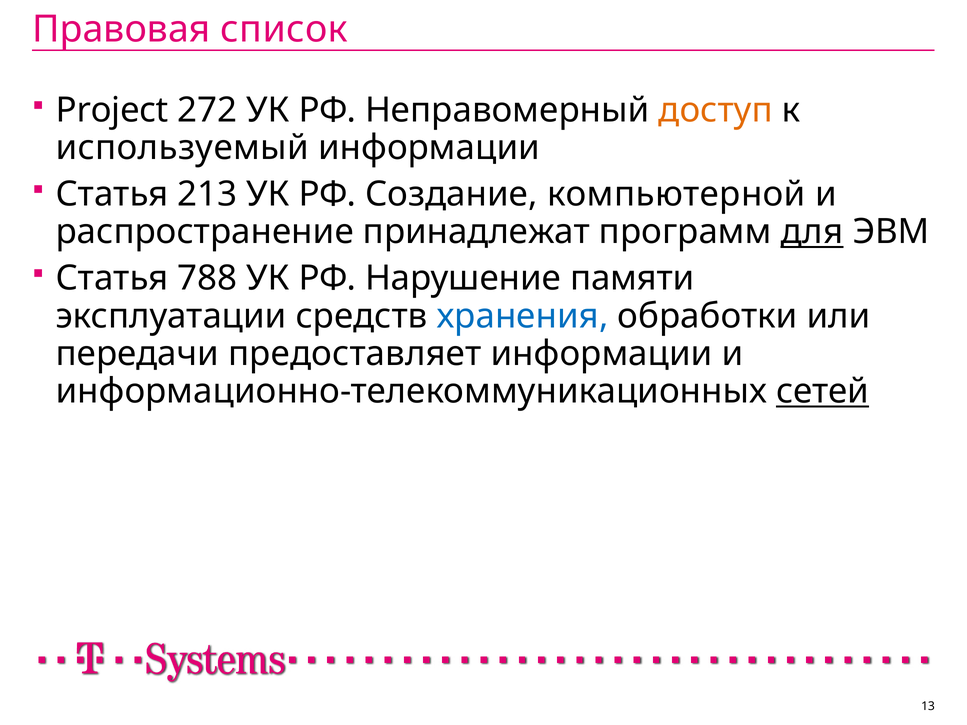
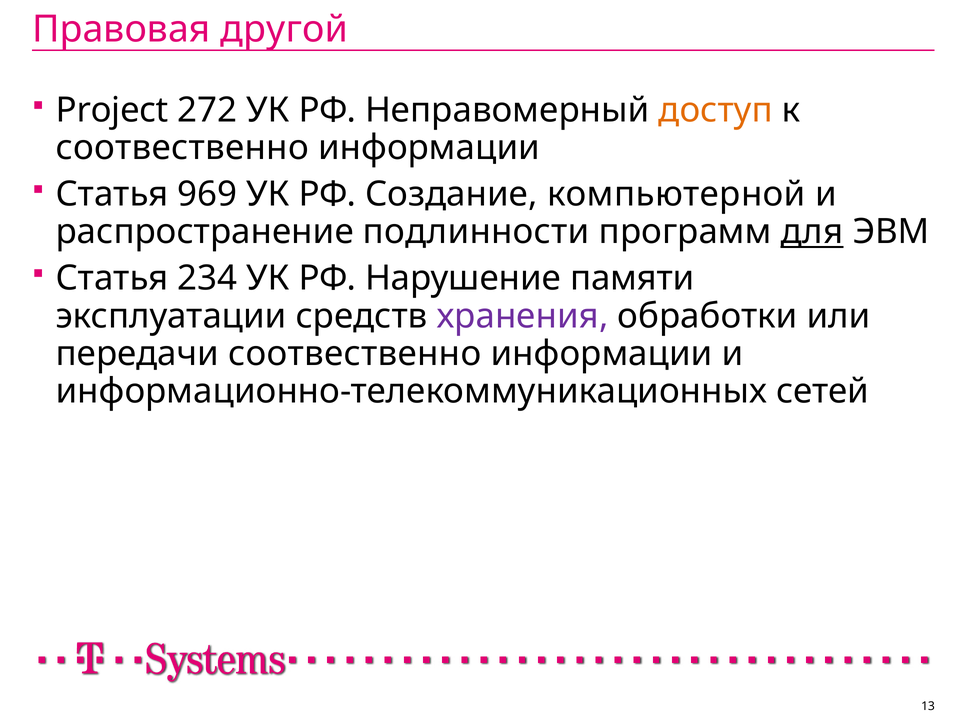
список: список -> другой
используемый at (182, 148): используемый -> соотвественно
213: 213 -> 969
принадлежат: принадлежат -> подлинности
788: 788 -> 234
хранения colour: blue -> purple
передачи предоставляет: предоставляет -> соотвественно
сетей underline: present -> none
